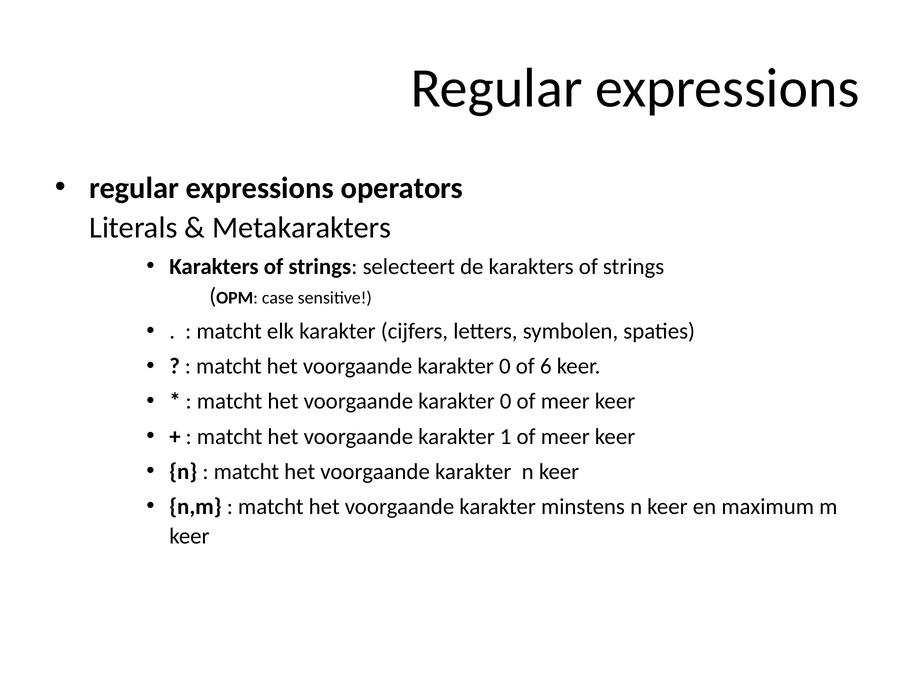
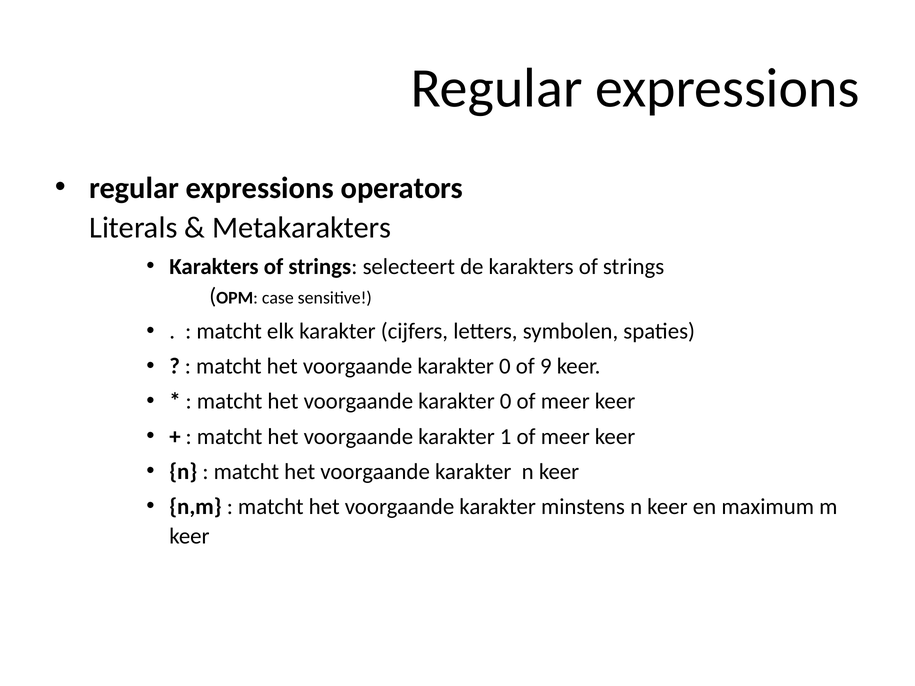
6: 6 -> 9
